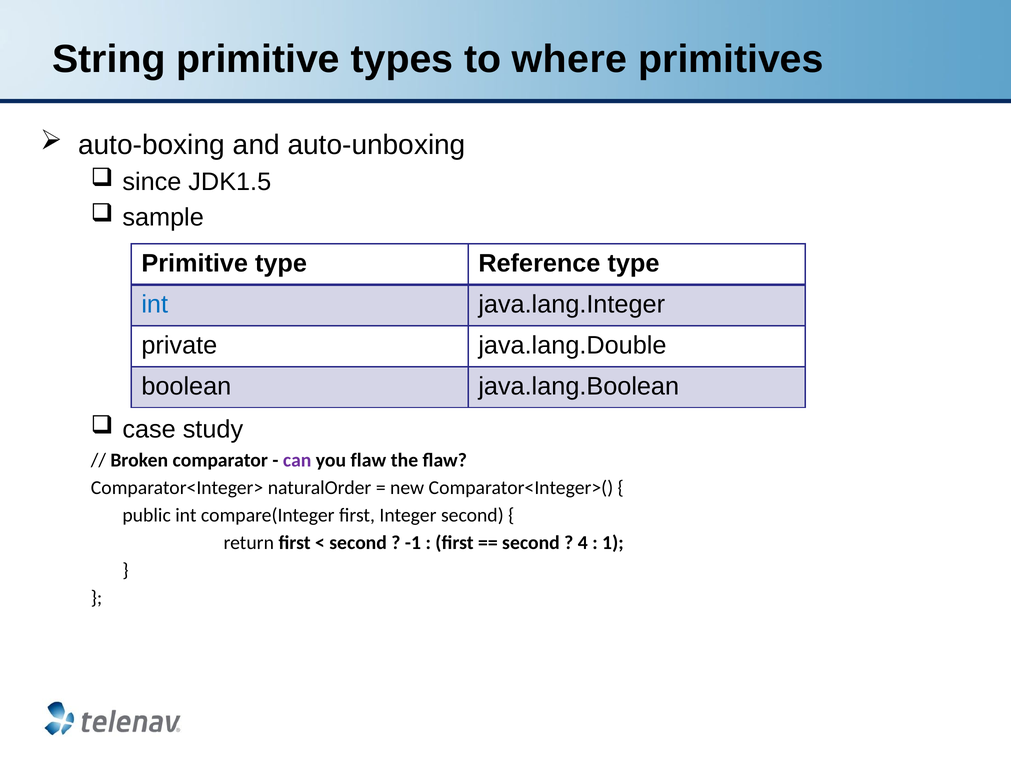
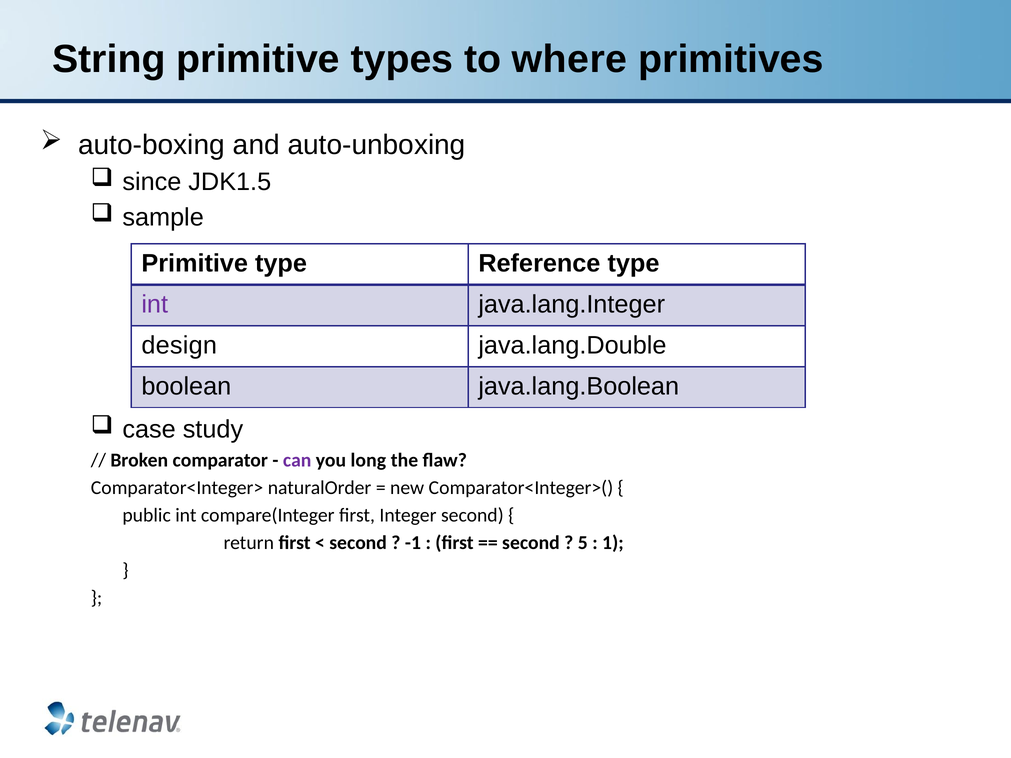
int at (155, 304) colour: blue -> purple
private: private -> design
you flaw: flaw -> long
4: 4 -> 5
